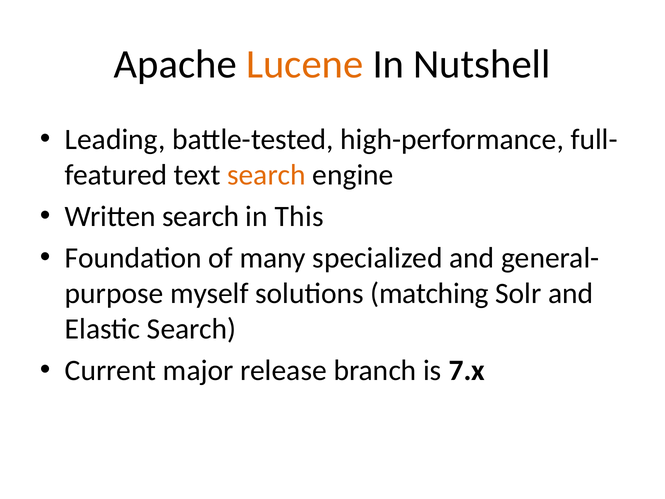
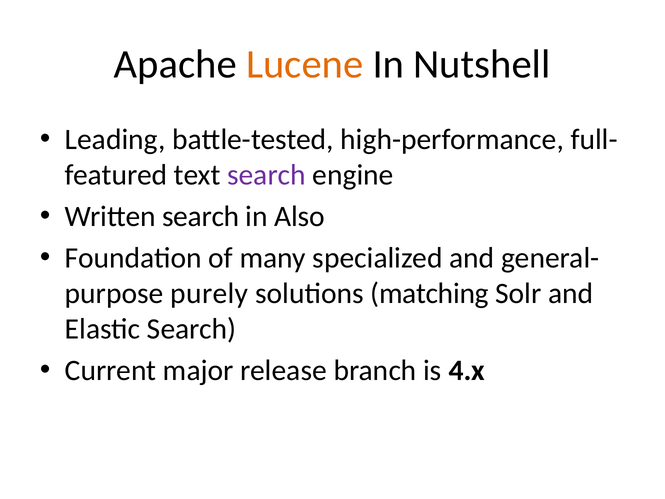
search at (267, 175) colour: orange -> purple
This: This -> Also
myself: myself -> purely
7.x: 7.x -> 4.x
